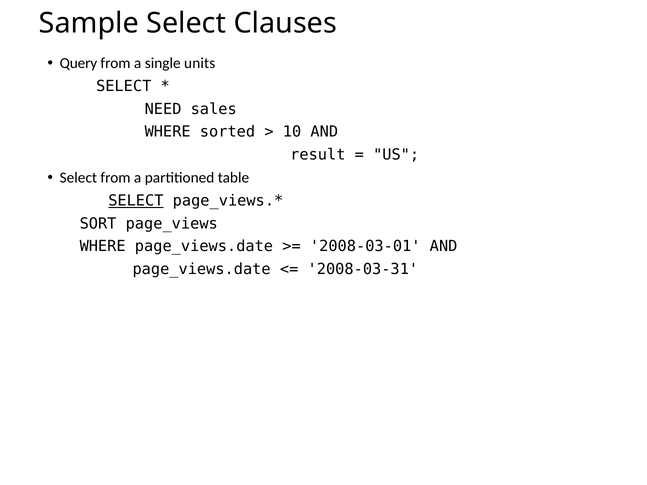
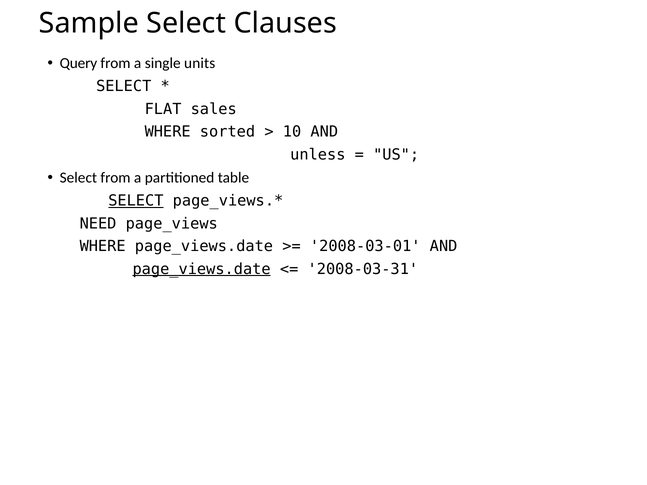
NEED: NEED -> FLAT
result: result -> unless
SORT: SORT -> NEED
page_views.date at (202, 269) underline: none -> present
